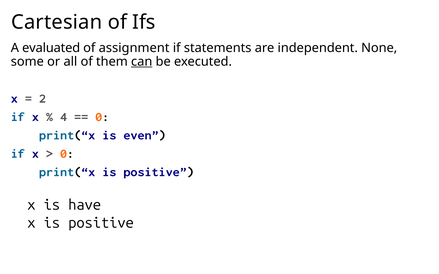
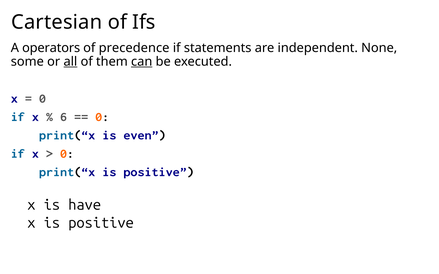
evaluated: evaluated -> operators
assignment: assignment -> precedence
all underline: none -> present
2 at (42, 99): 2 -> 0
4: 4 -> 6
